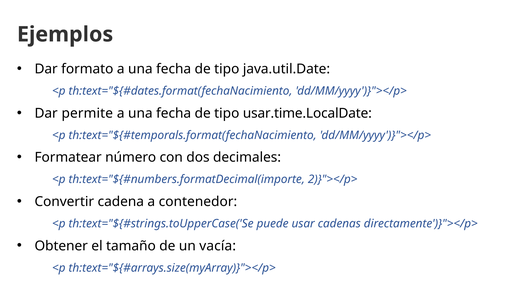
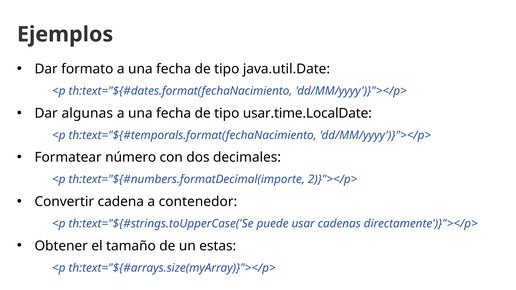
permite: permite -> algunas
vacía: vacía -> estas
